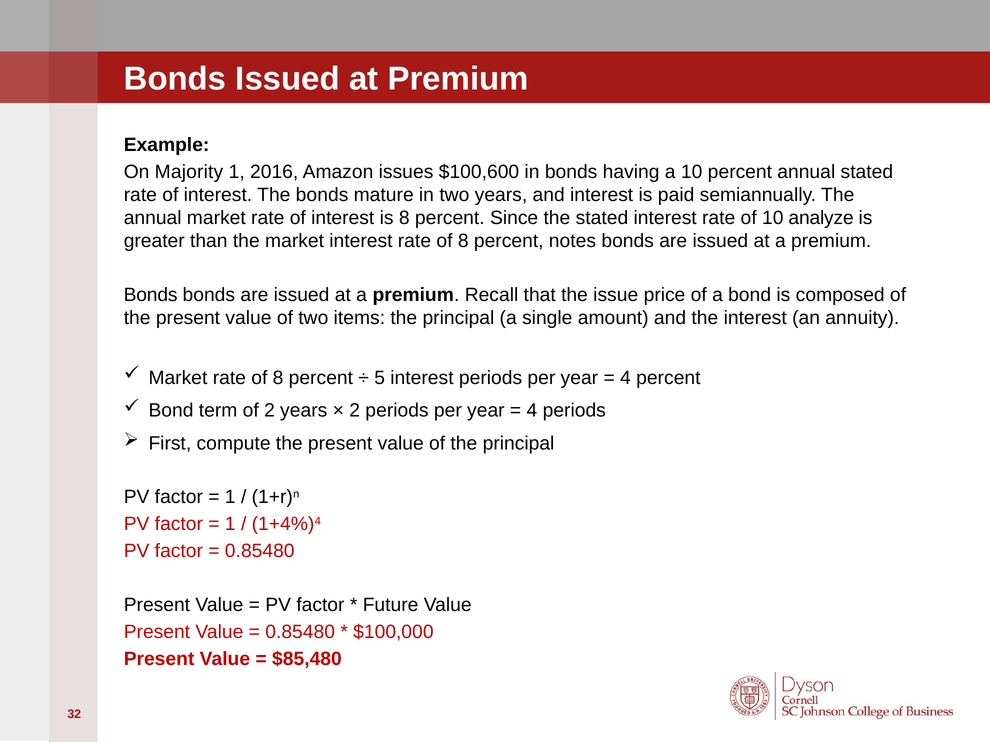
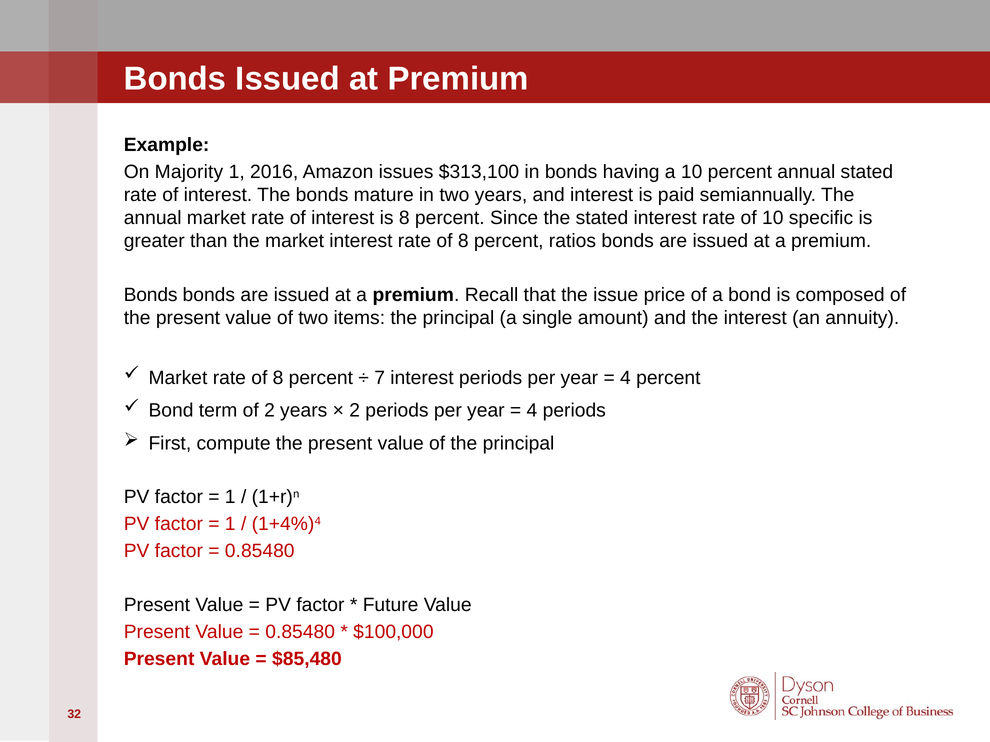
$100,600: $100,600 -> $313,100
analyze: analyze -> specific
notes: notes -> ratios
5: 5 -> 7
